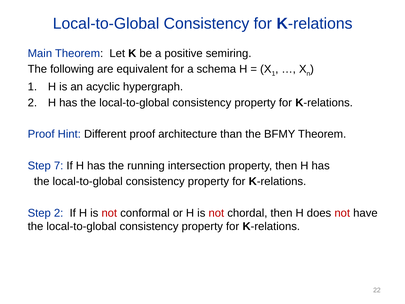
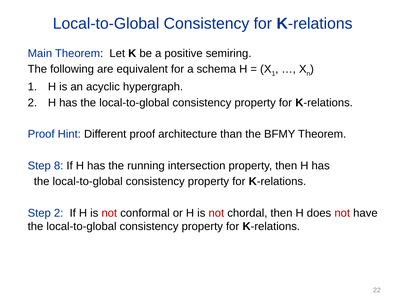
7: 7 -> 8
